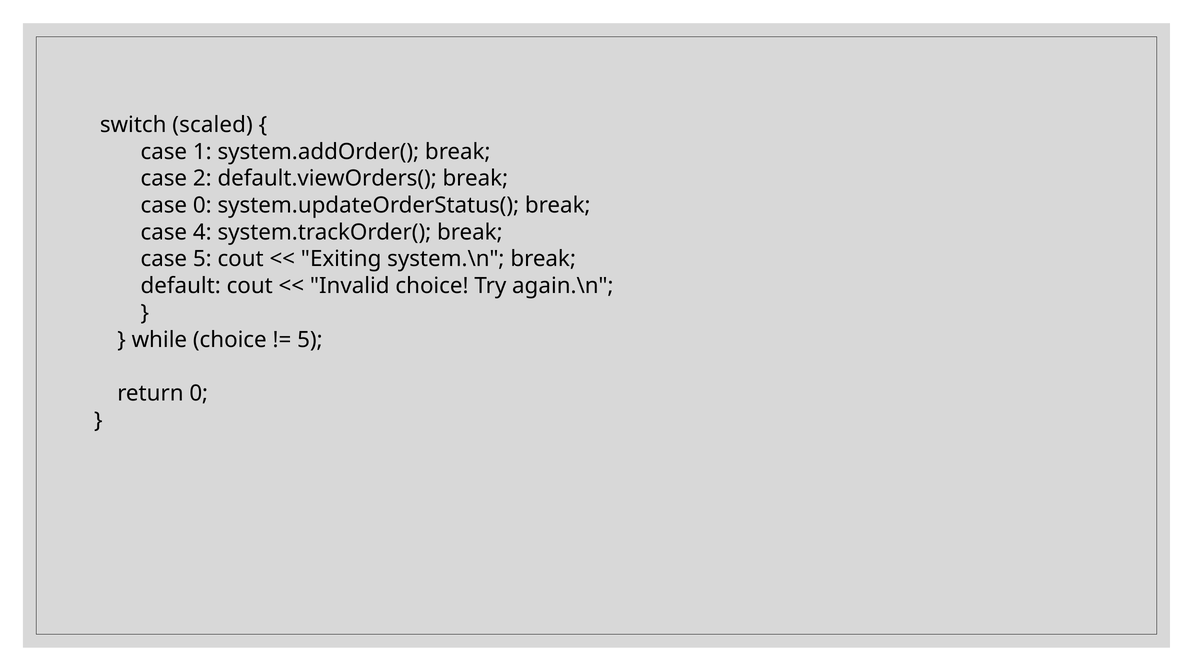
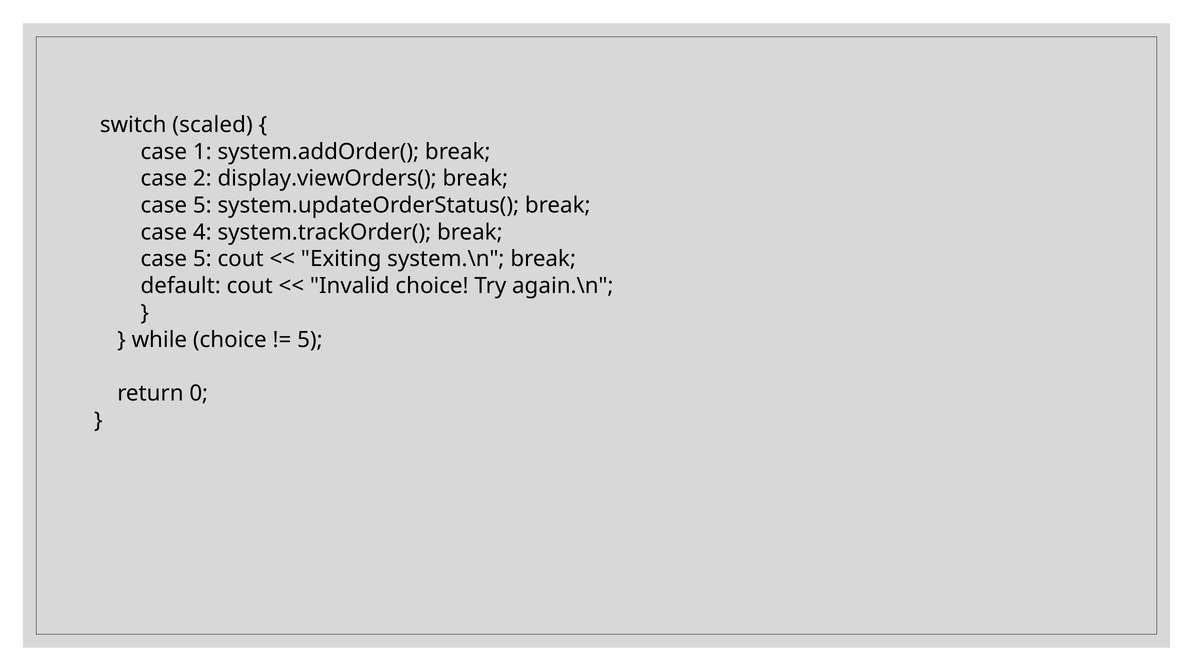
default.viewOrders(: default.viewOrders( -> display.viewOrders(
0 at (202, 205): 0 -> 5
